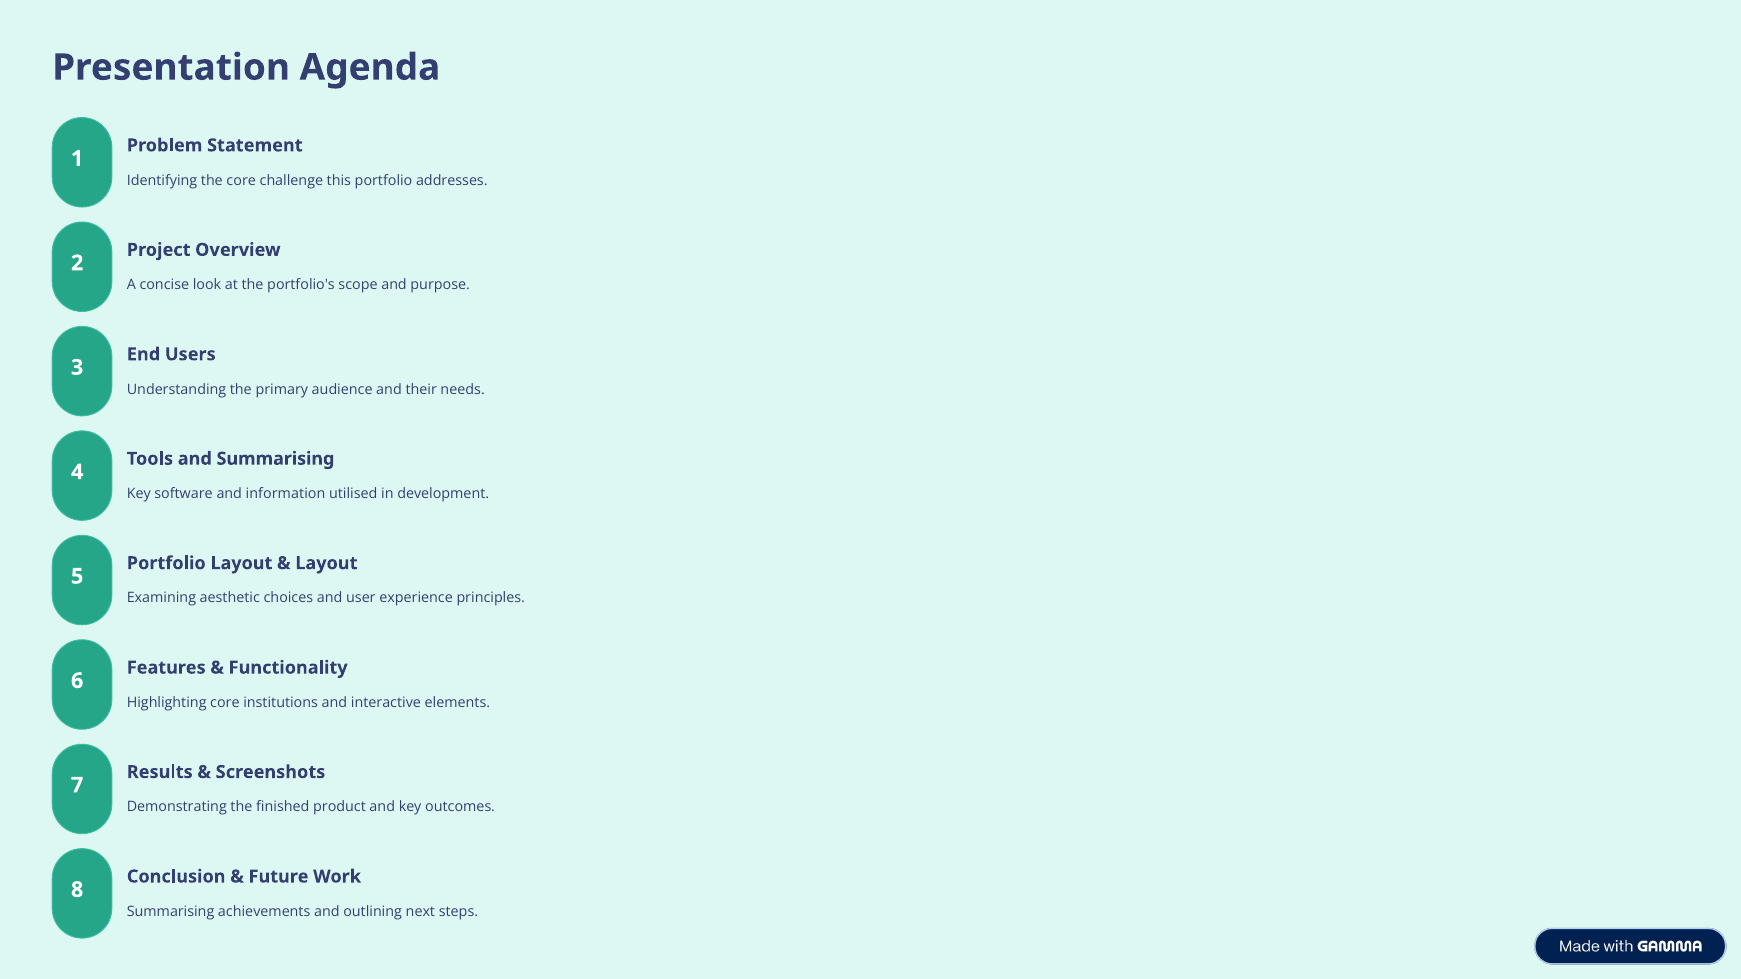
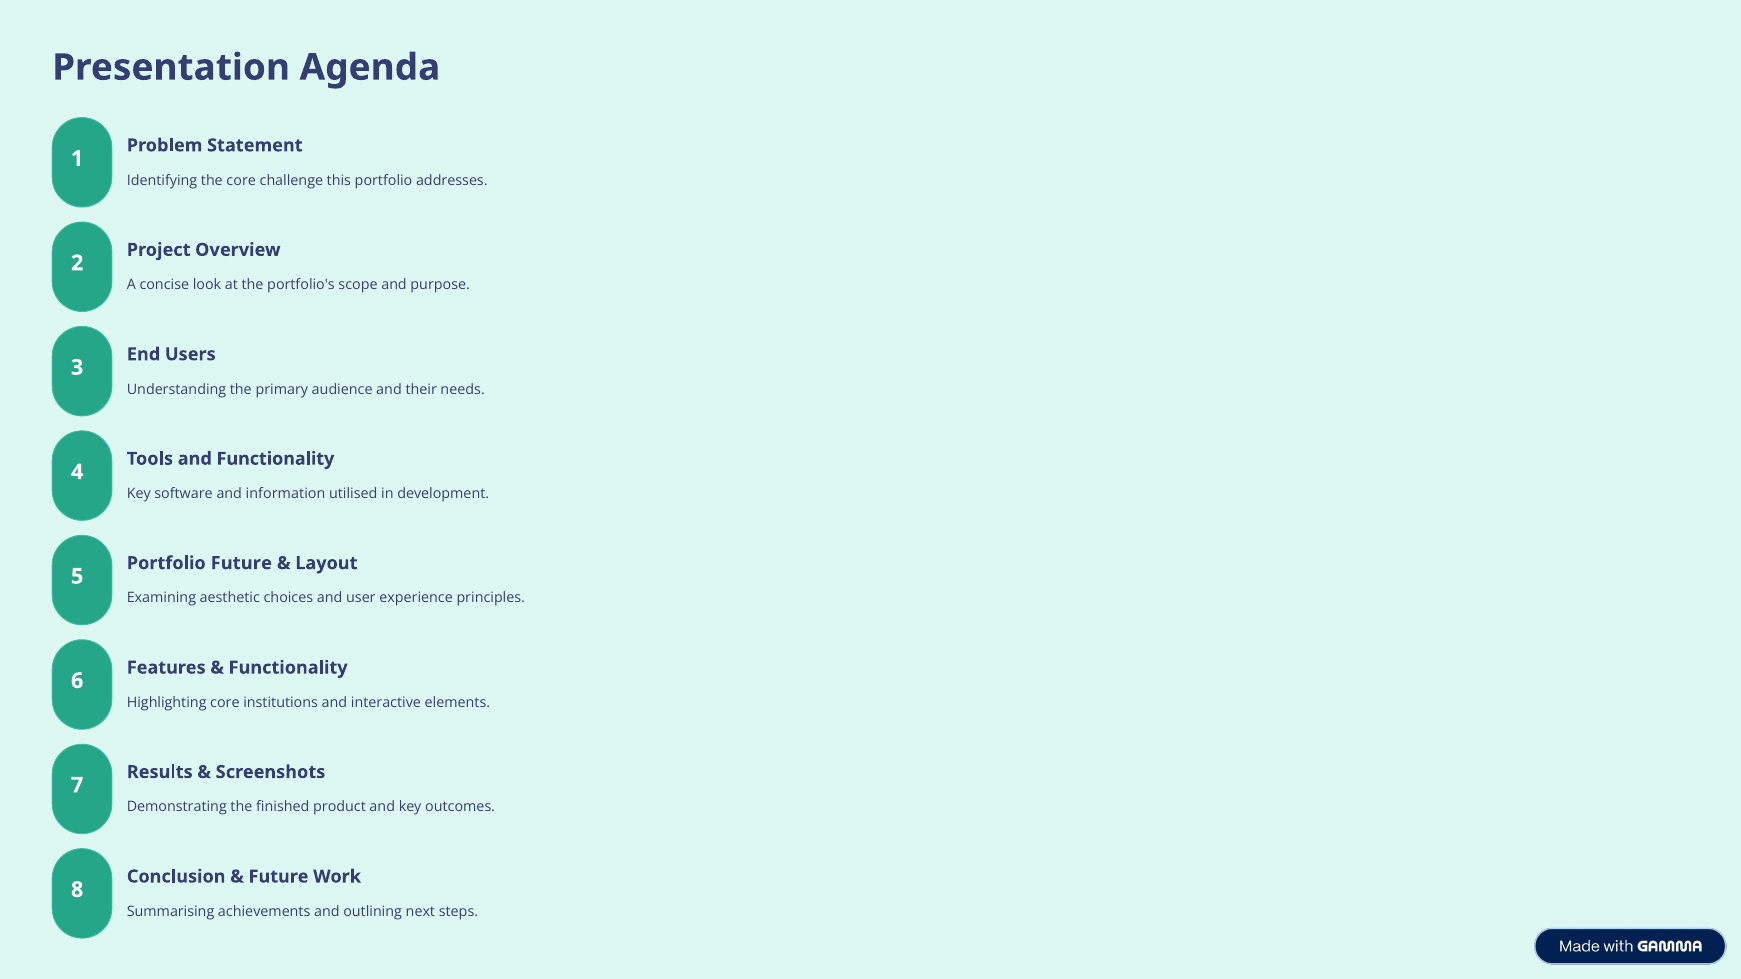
and Summarising: Summarising -> Functionality
Portfolio Layout: Layout -> Future
